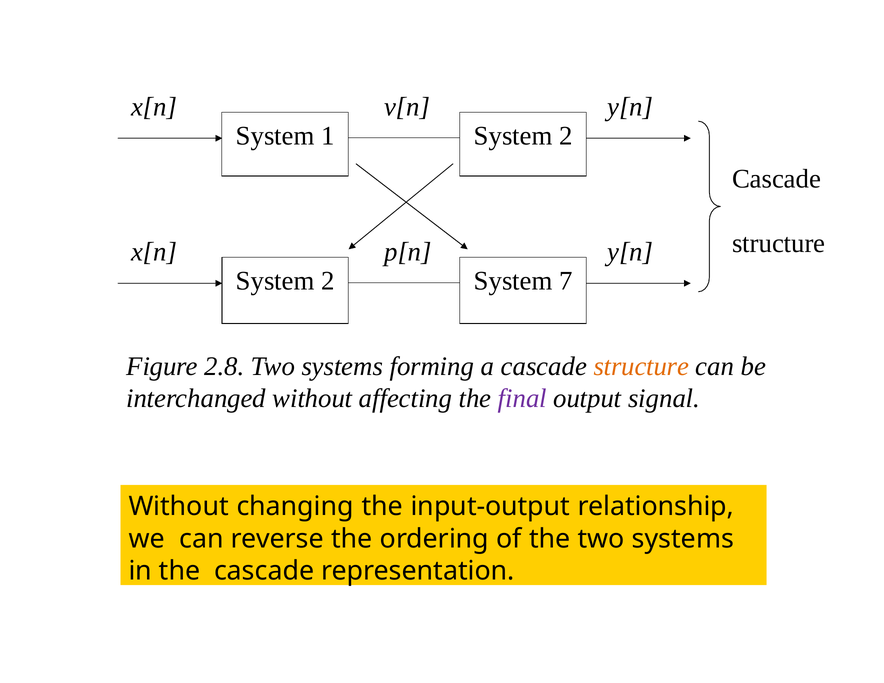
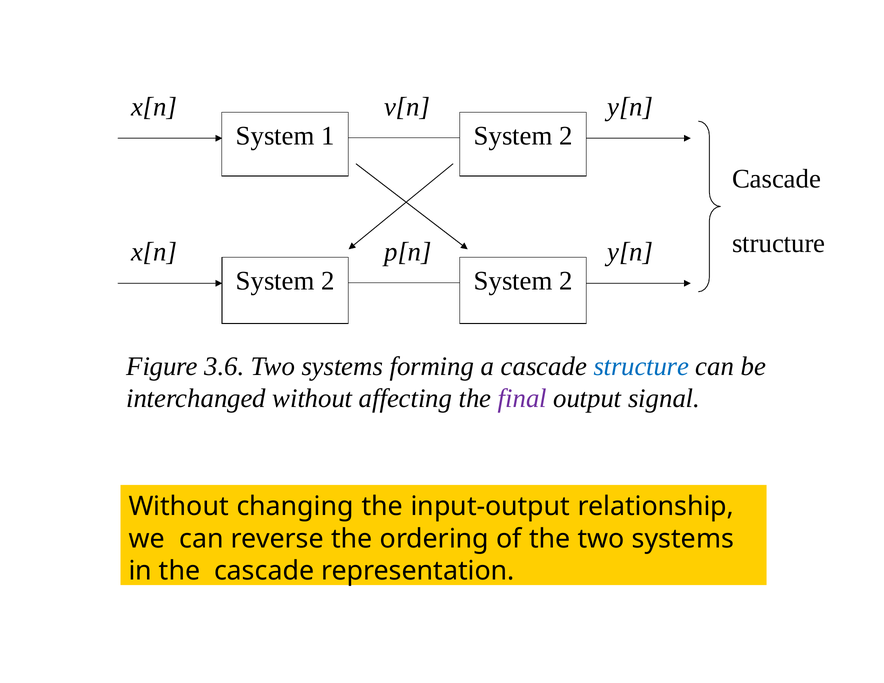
2 System 7: 7 -> 2
2.8: 2.8 -> 3.6
structure at (641, 366) colour: orange -> blue
